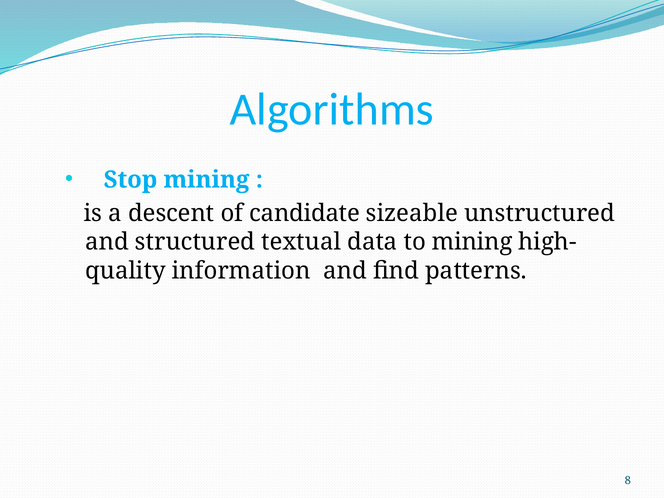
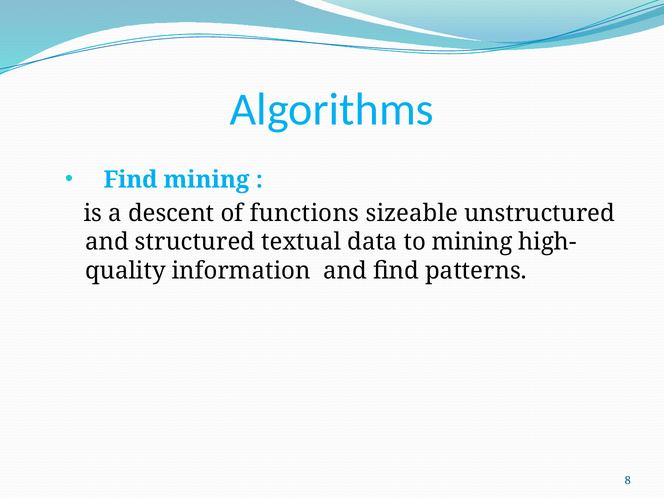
Stop at (130, 180): Stop -> Find
candidate: candidate -> functions
